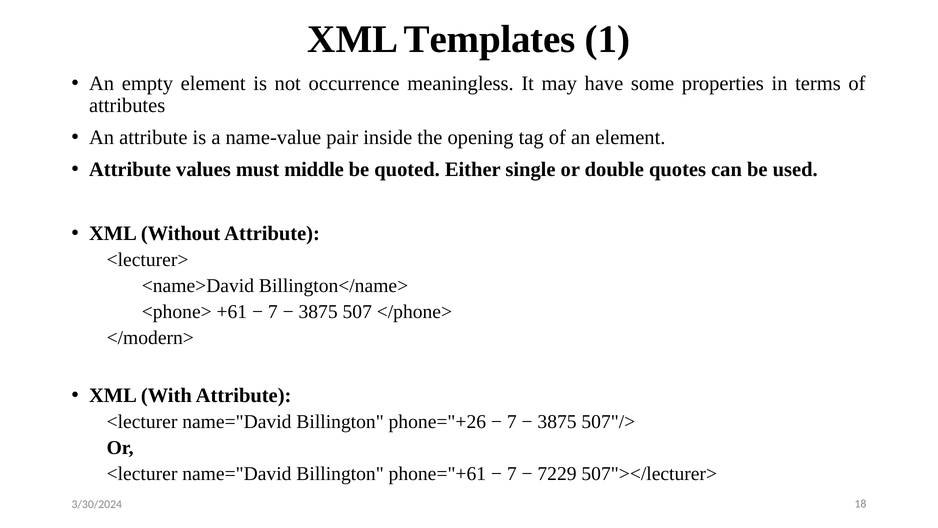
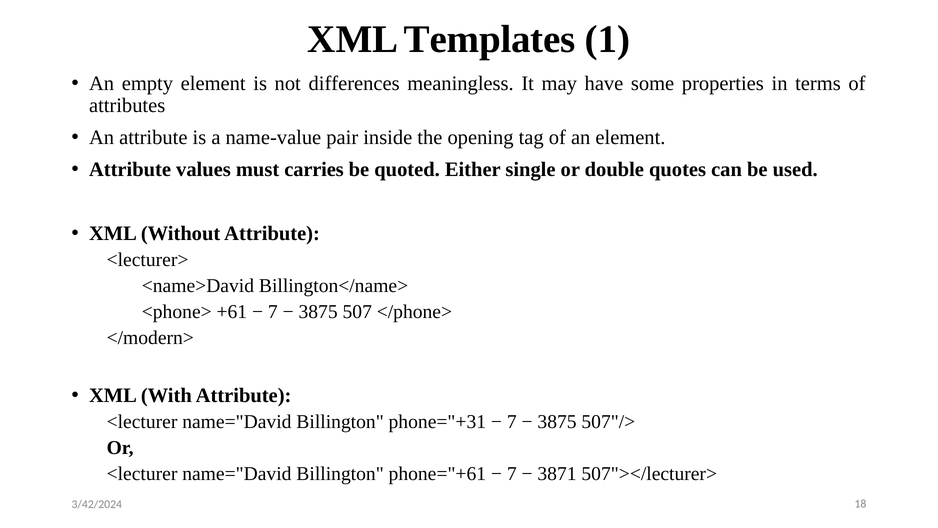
occurrence: occurrence -> differences
middle: middle -> carries
phone="+26: phone="+26 -> phone="+31
7229: 7229 -> 3871
3/30/2024: 3/30/2024 -> 3/42/2024
